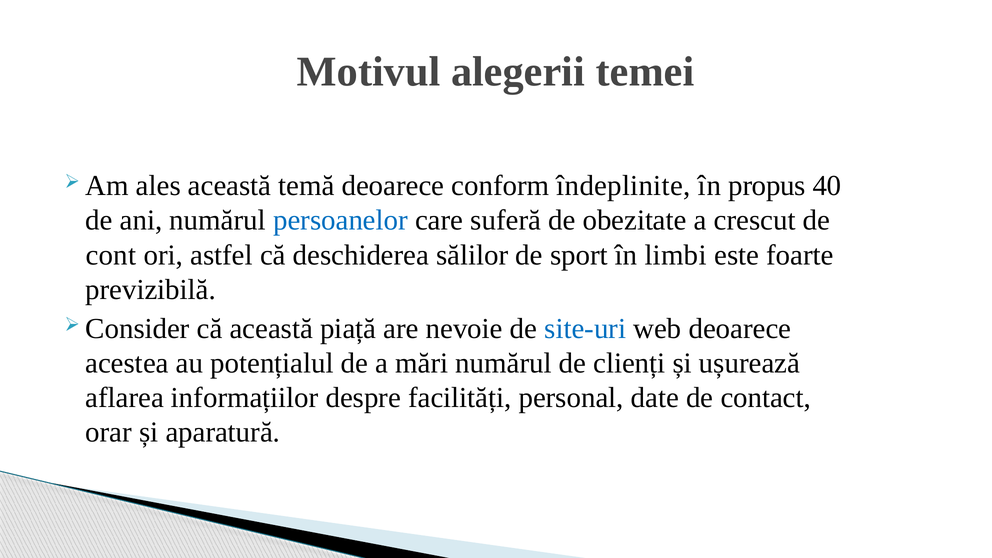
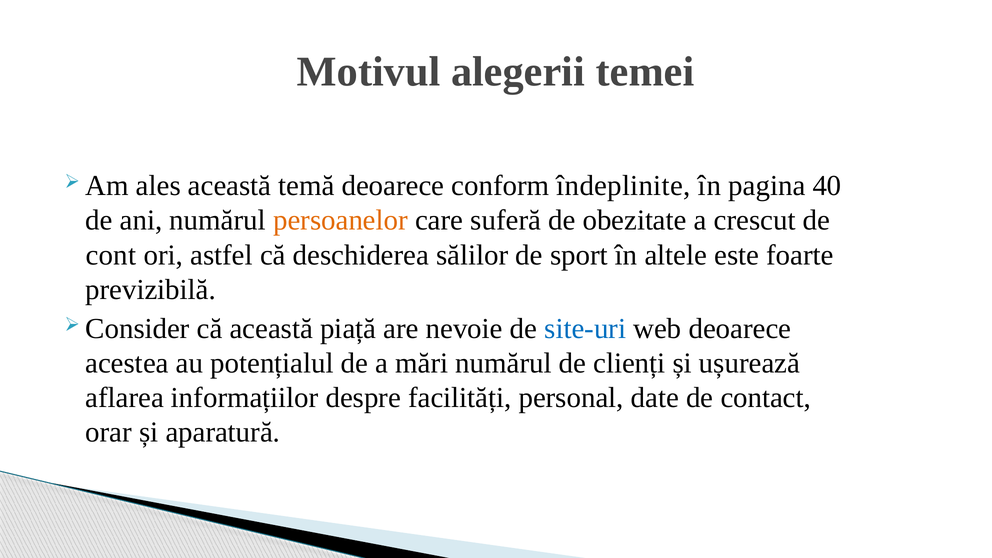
propus: propus -> pagina
persoanelor colour: blue -> orange
limbi: limbi -> altele
